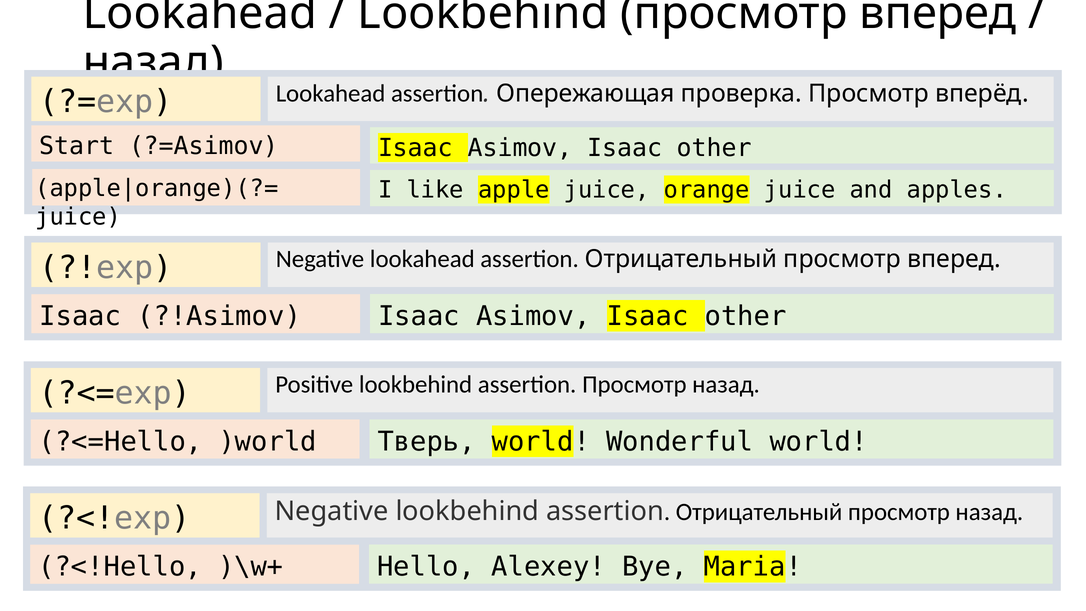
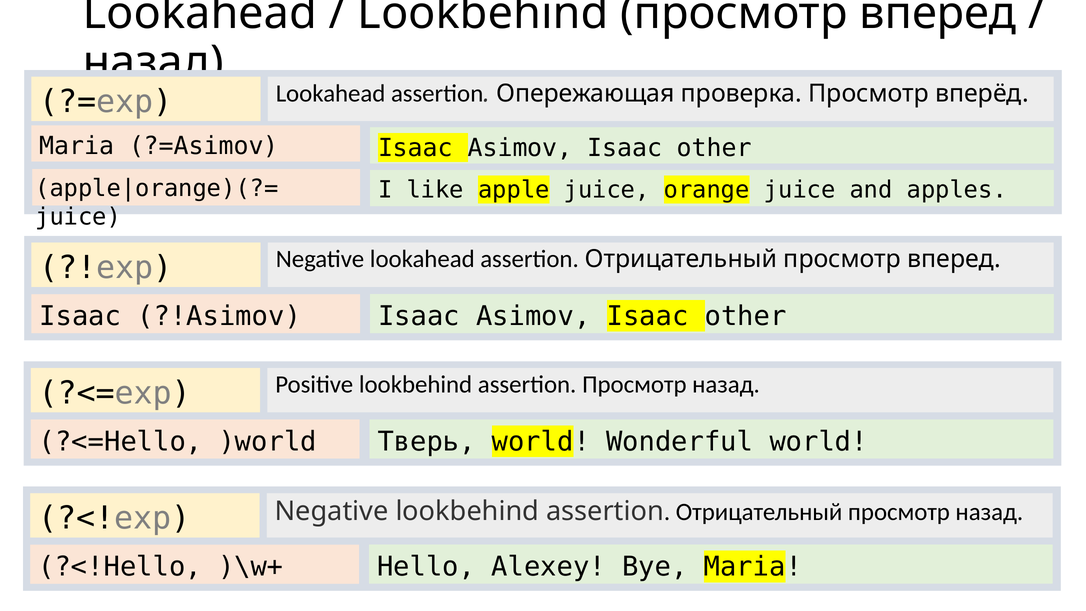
Start at (77, 146): Start -> Maria
